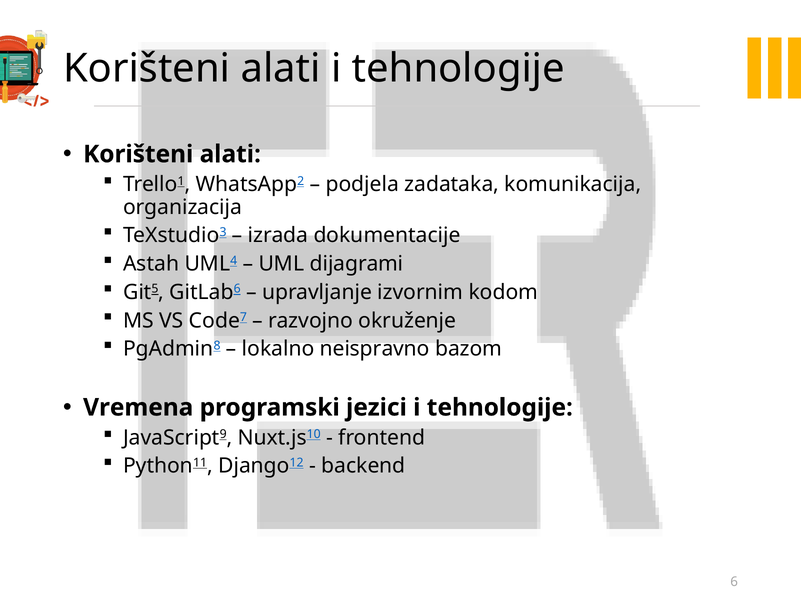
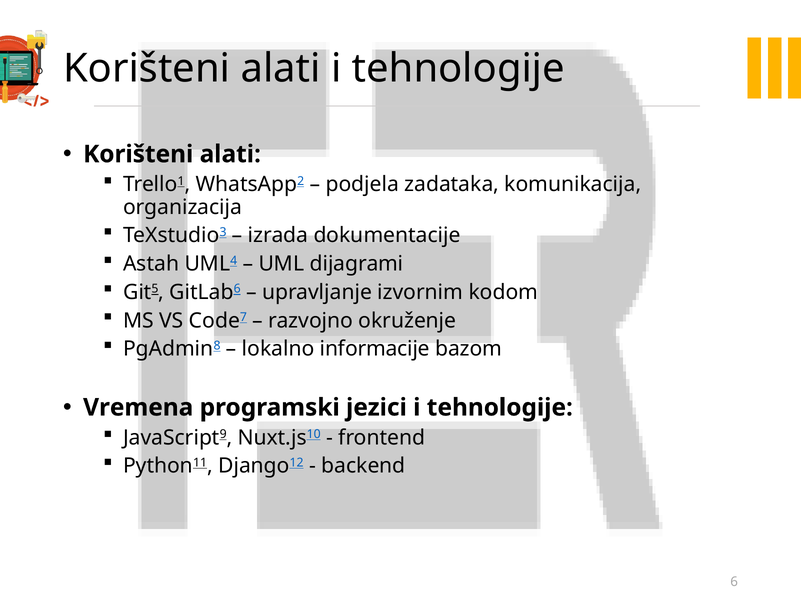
neispravno: neispravno -> informacije
